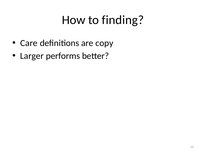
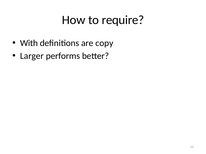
finding: finding -> require
Care: Care -> With
